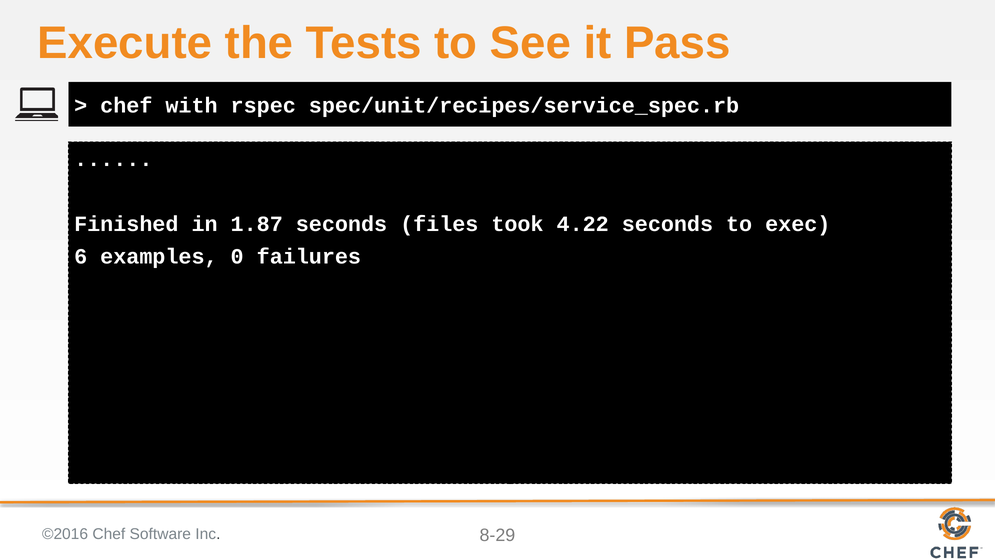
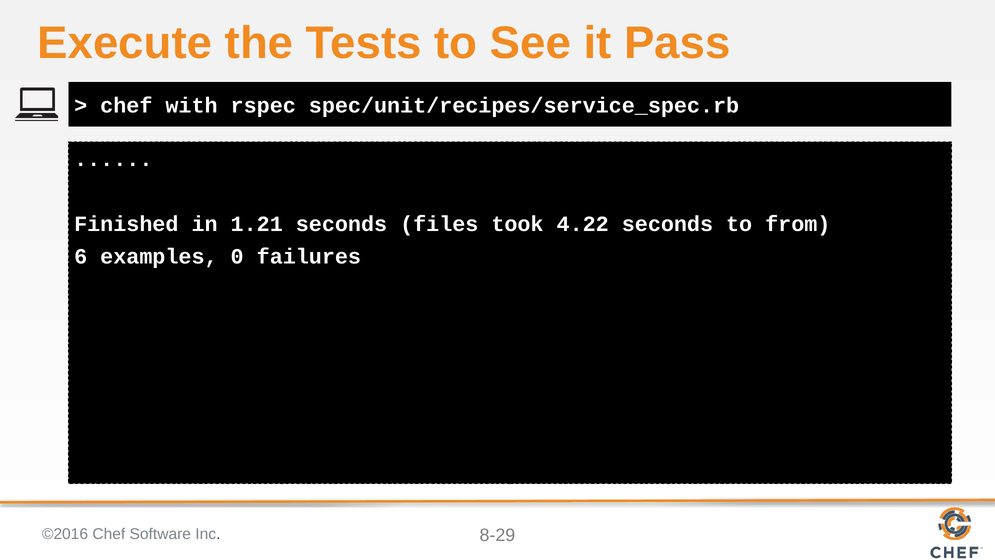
1.87: 1.87 -> 1.21
exec: exec -> from
